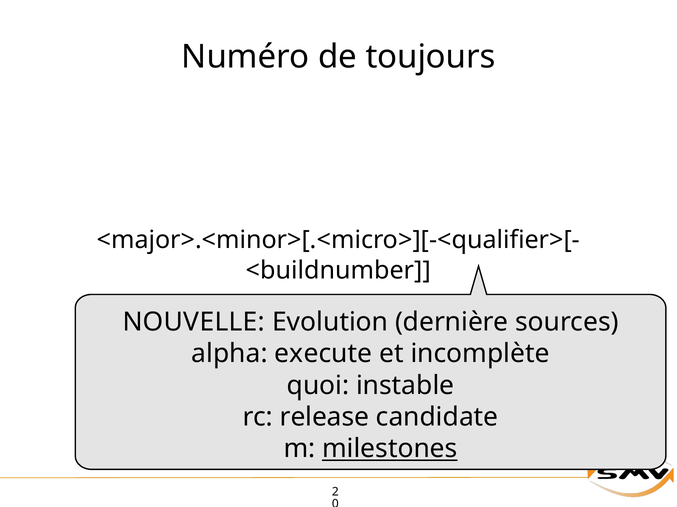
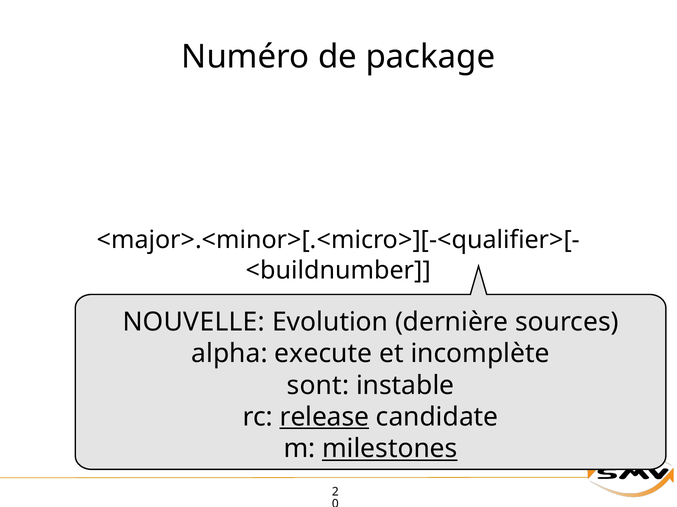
toujours: toujours -> package
quoi: quoi -> sont
release underline: none -> present
